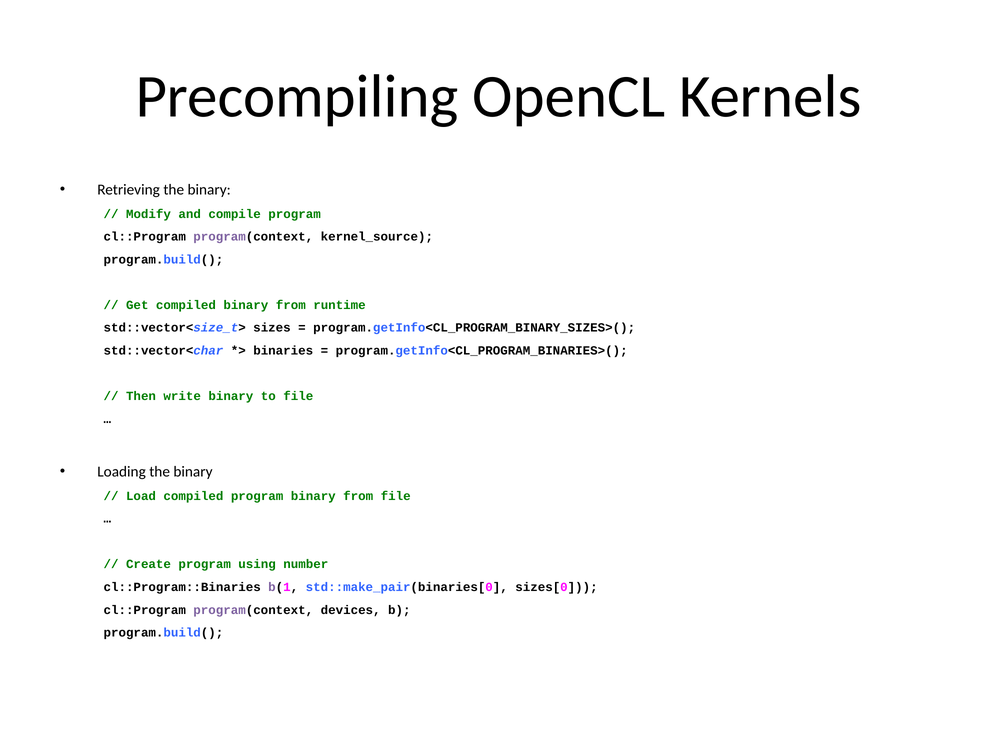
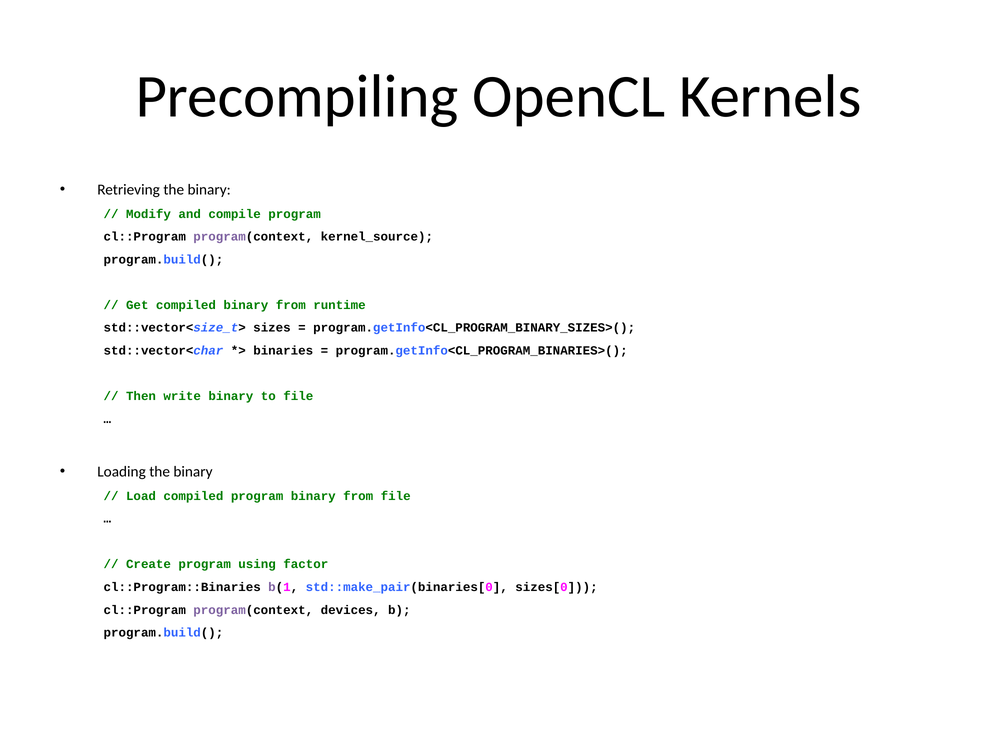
number: number -> factor
